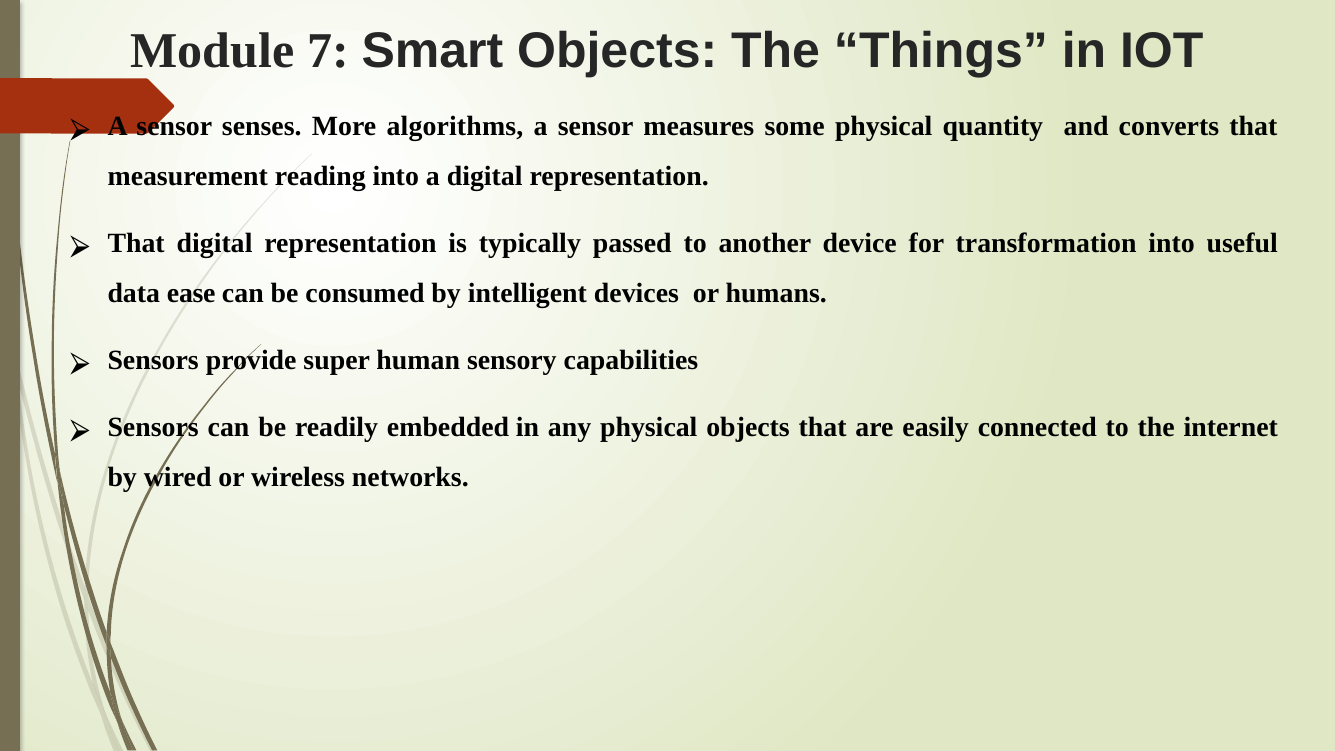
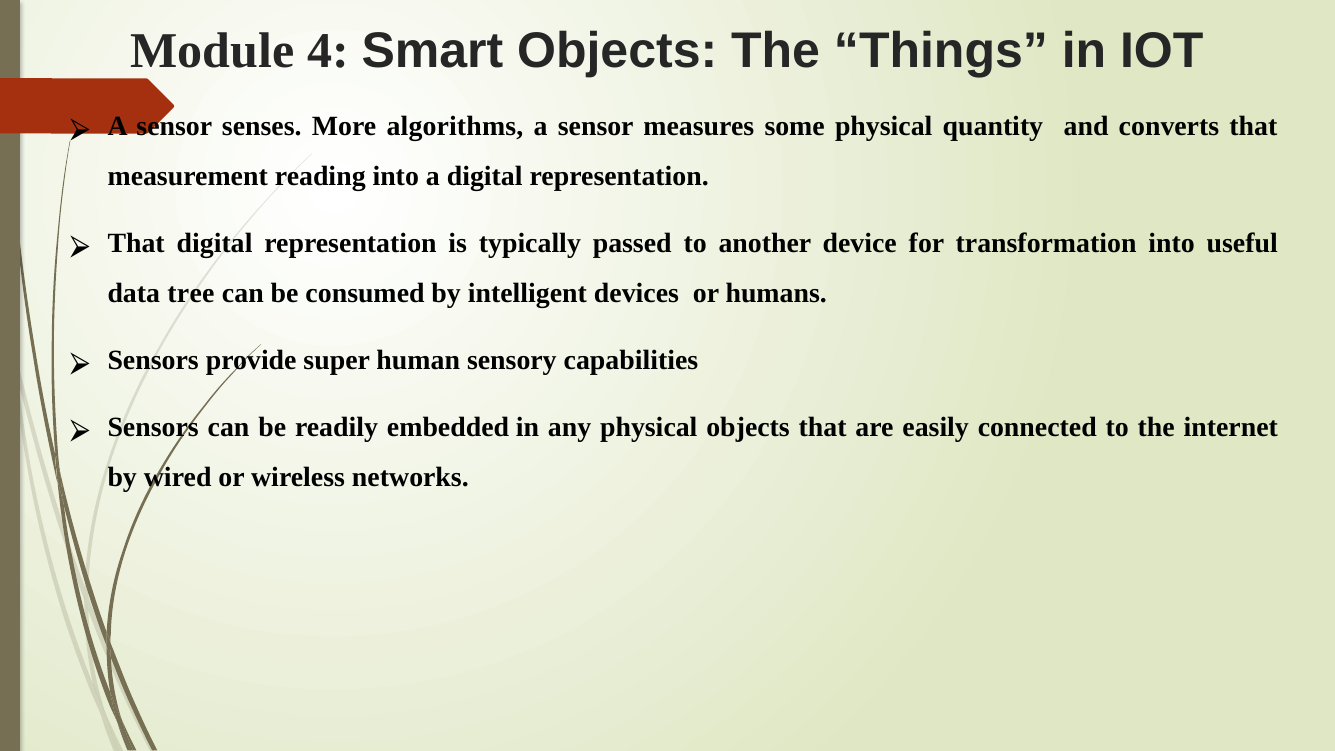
7: 7 -> 4
ease: ease -> tree
